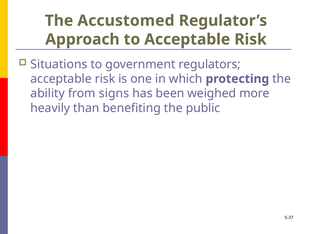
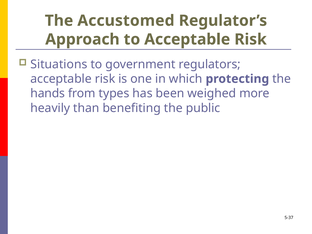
ability: ability -> hands
signs: signs -> types
